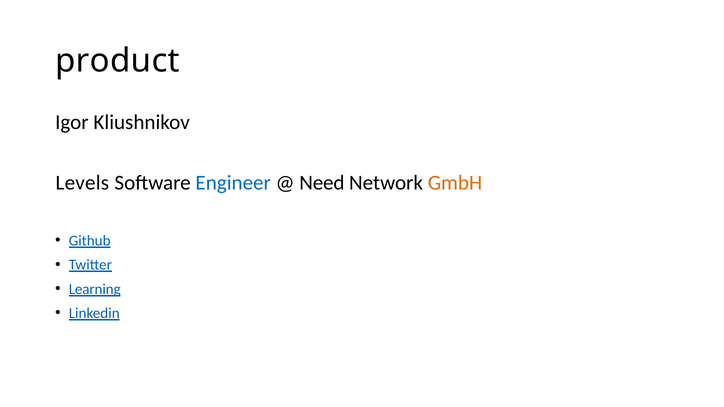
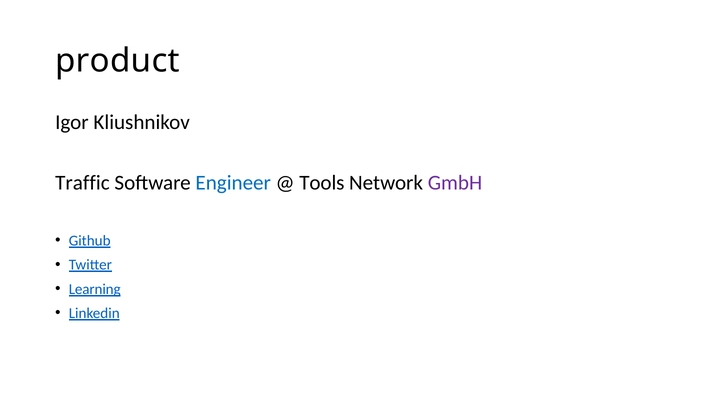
Levels: Levels -> Traffic
Need: Need -> Tools
GmbH colour: orange -> purple
